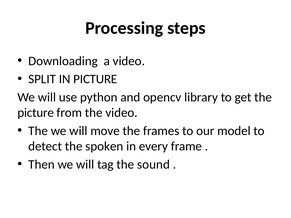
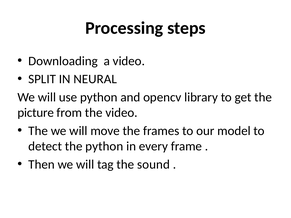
IN PICTURE: PICTURE -> NEURAL
the spoken: spoken -> python
